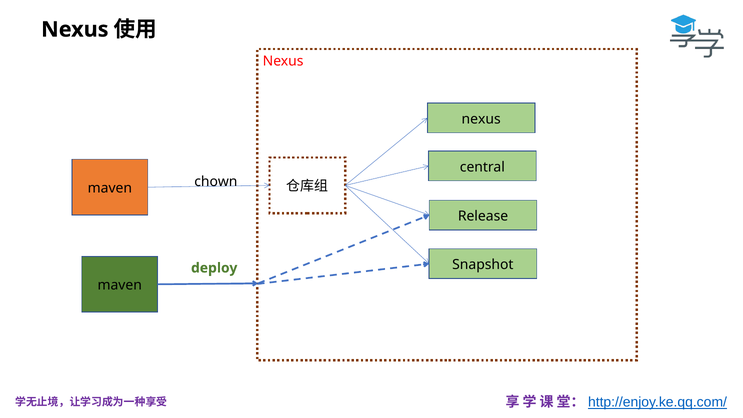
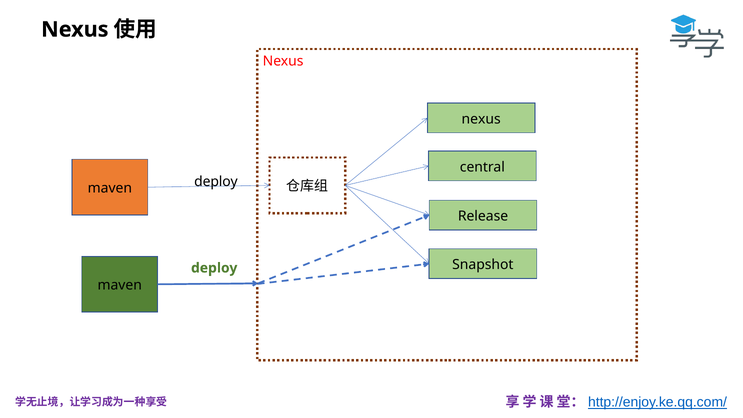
chown at (216, 182): chown -> deploy
